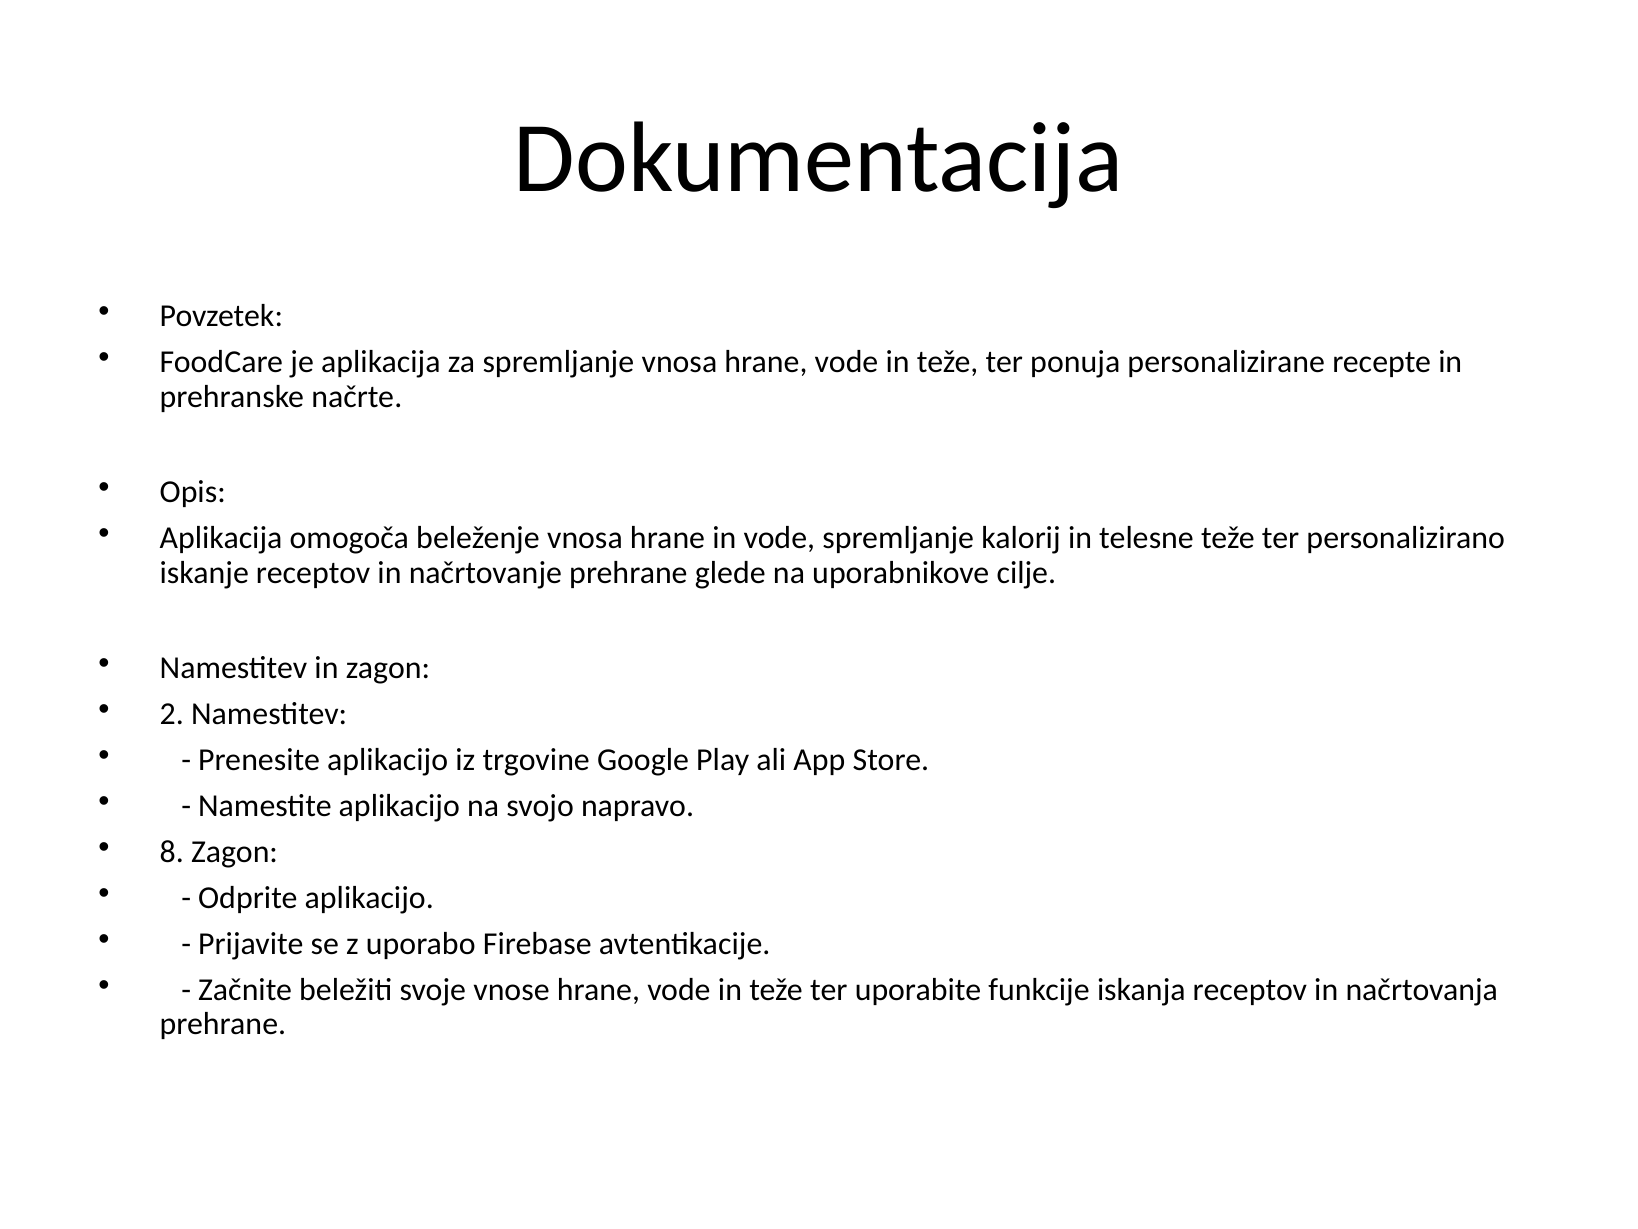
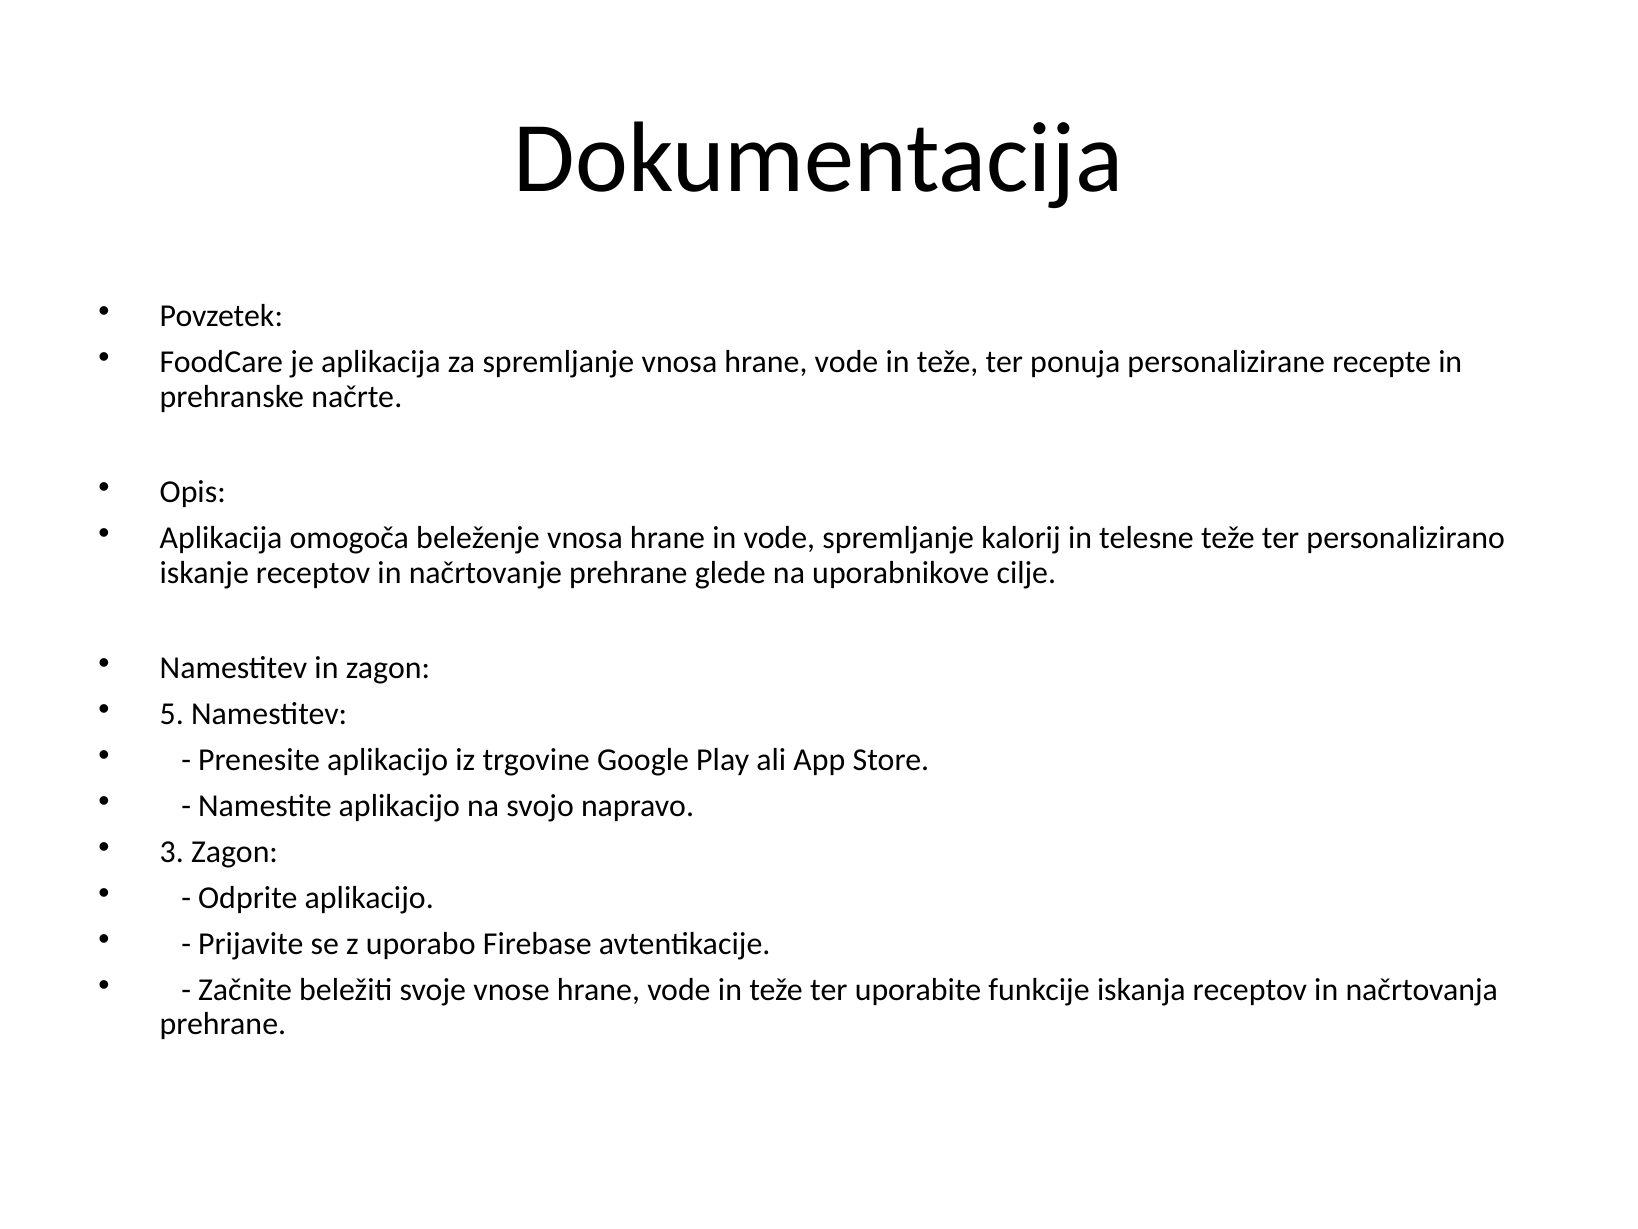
2: 2 -> 5
8: 8 -> 3
